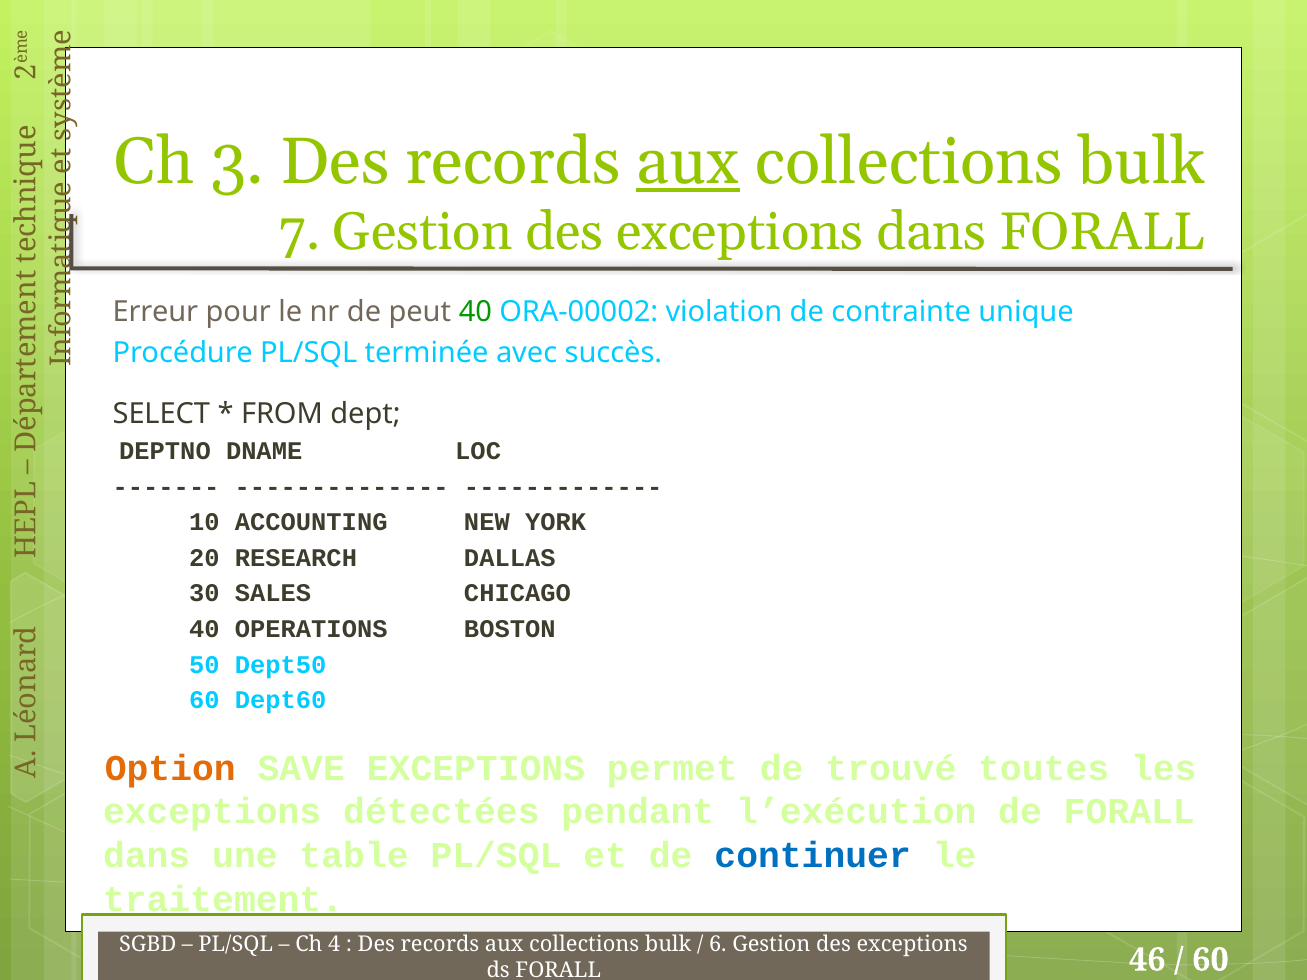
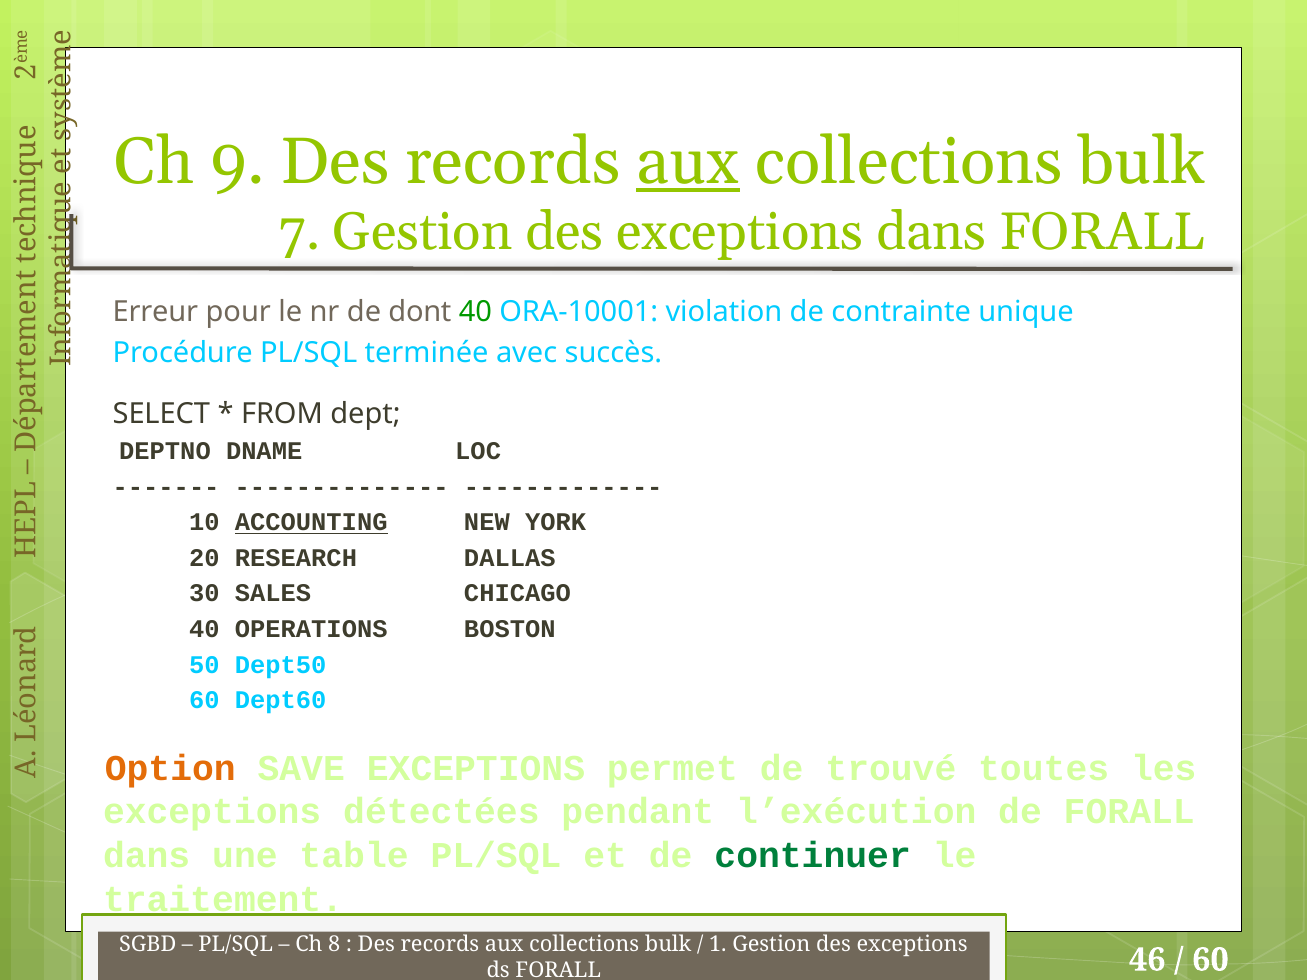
3: 3 -> 9
peut: peut -> dont
ORA-00002: ORA-00002 -> ORA-10001
ACCOUNTING underline: none -> present
continuer colour: blue -> green
4: 4 -> 8
6: 6 -> 1
